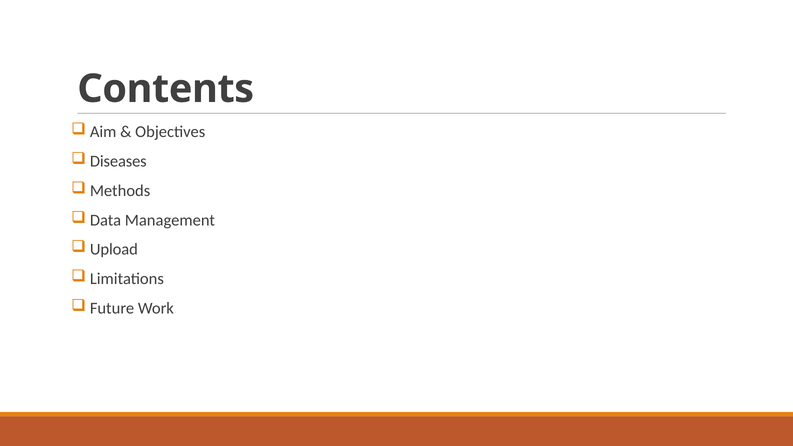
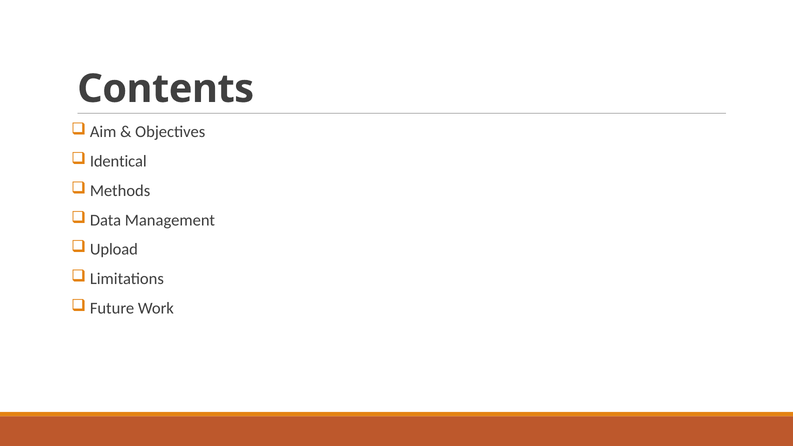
Diseases: Diseases -> Identical
